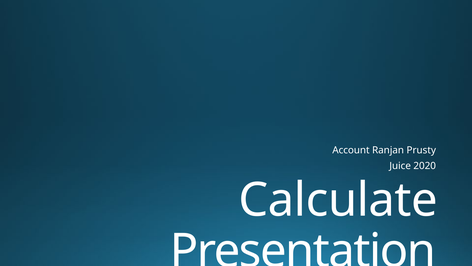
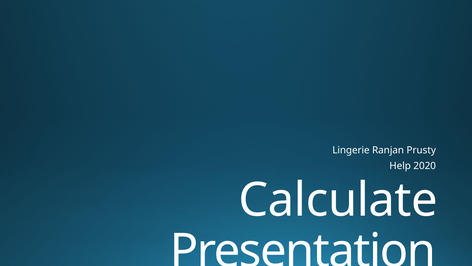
Account: Account -> Lingerie
Juice: Juice -> Help
